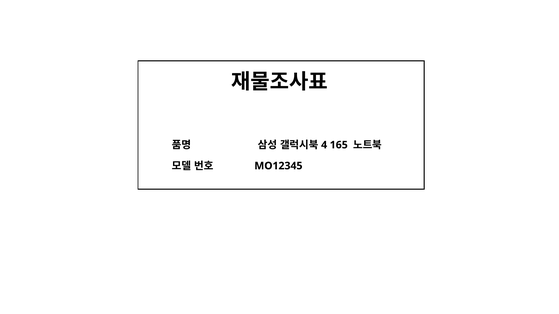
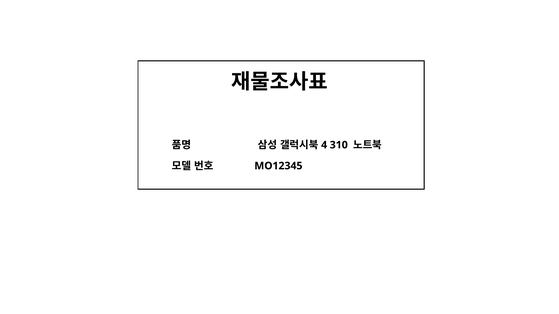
165: 165 -> 310
